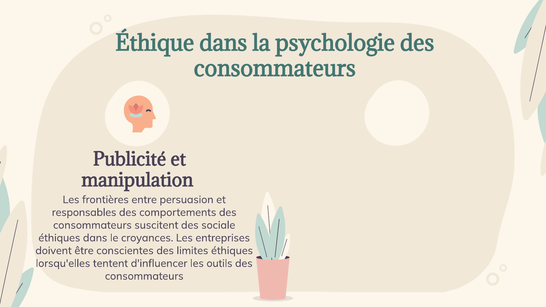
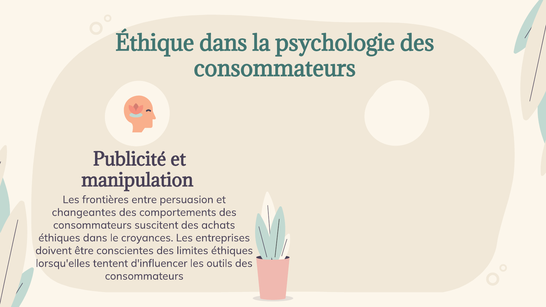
responsables: responsables -> changeantes
sociale: sociale -> achats
